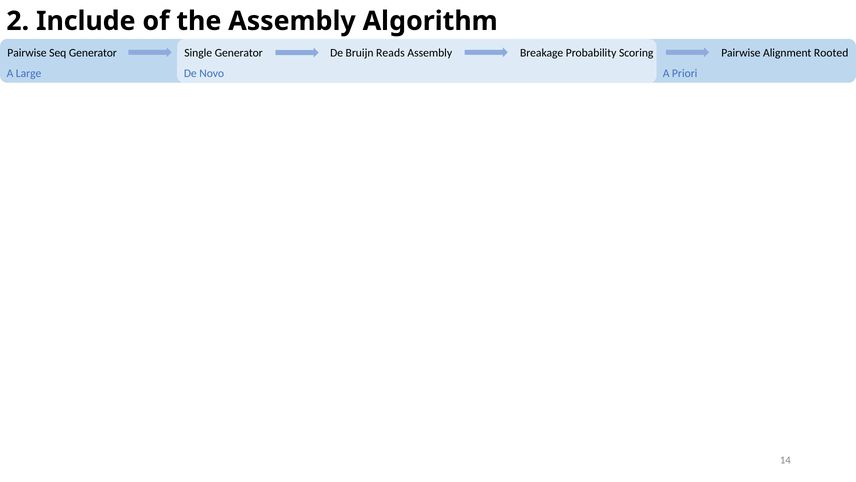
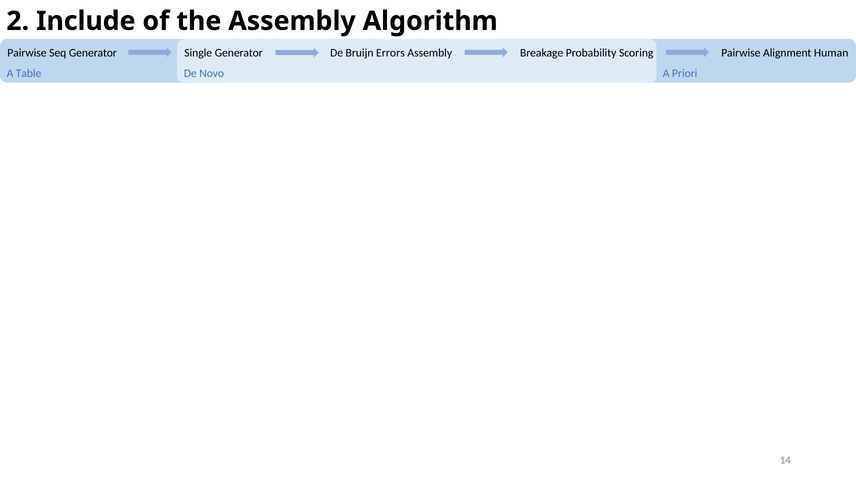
Reads: Reads -> Errors
Rooted: Rooted -> Human
Large: Large -> Table
